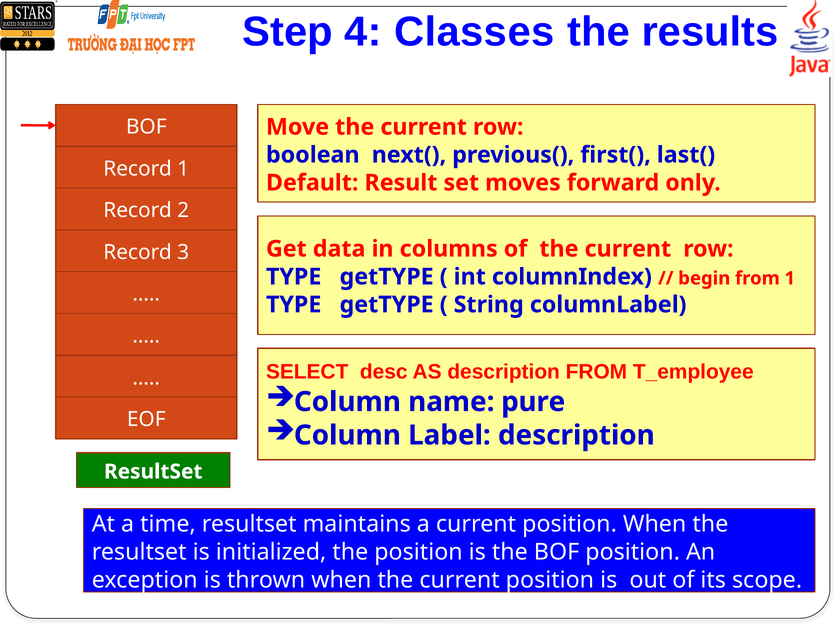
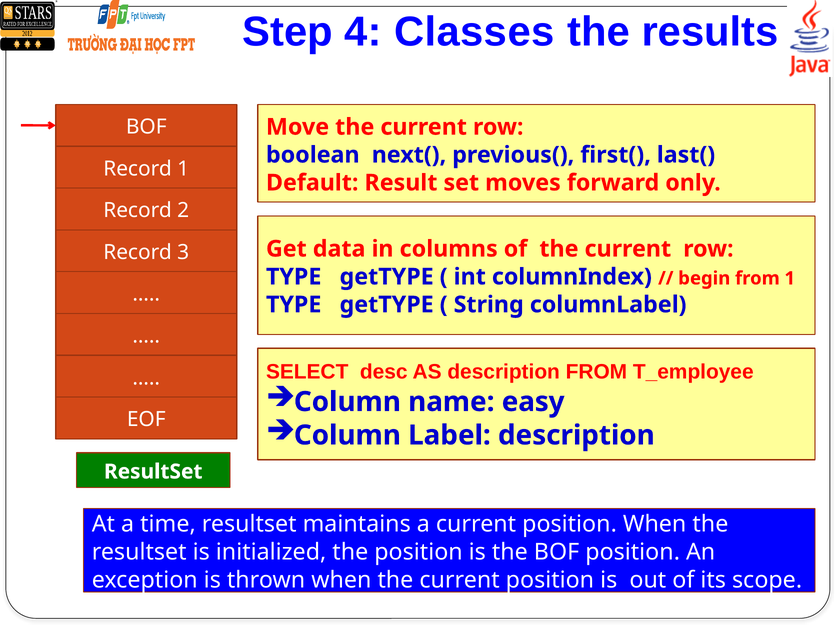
pure: pure -> easy
